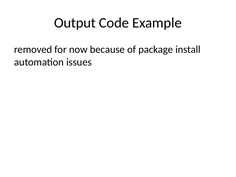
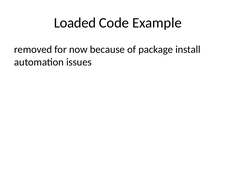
Output: Output -> Loaded
